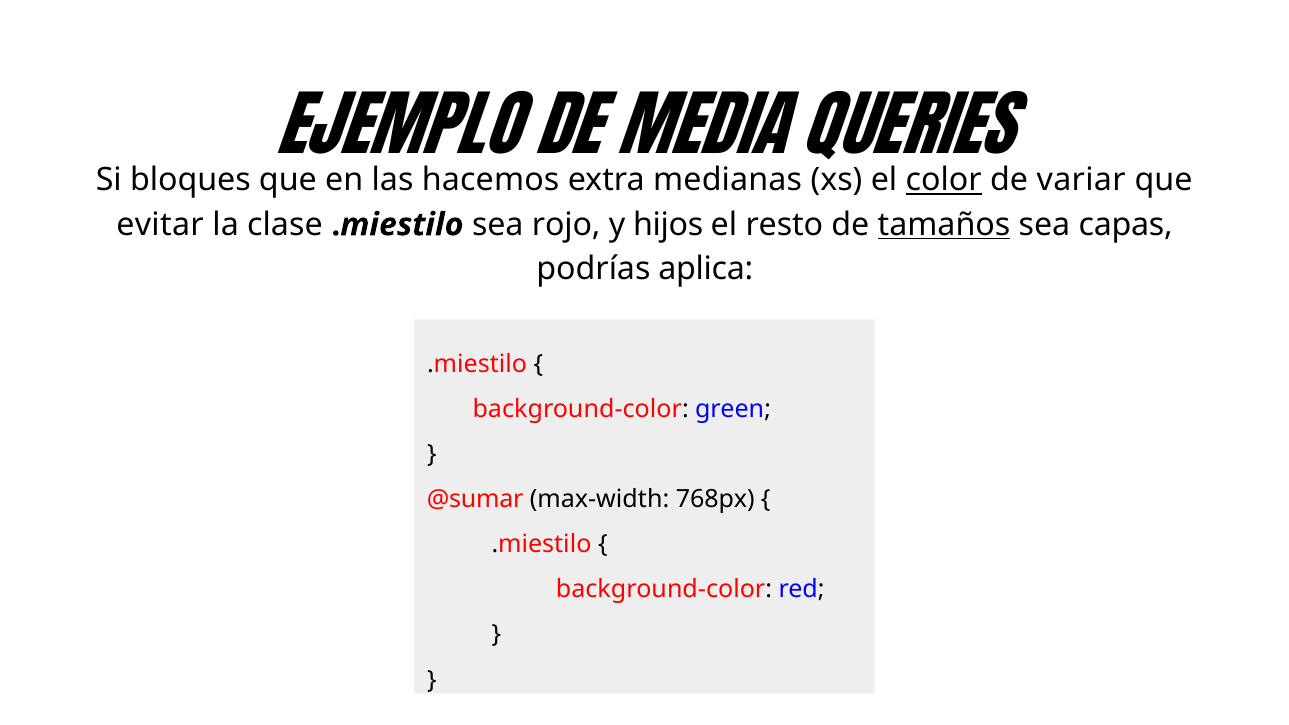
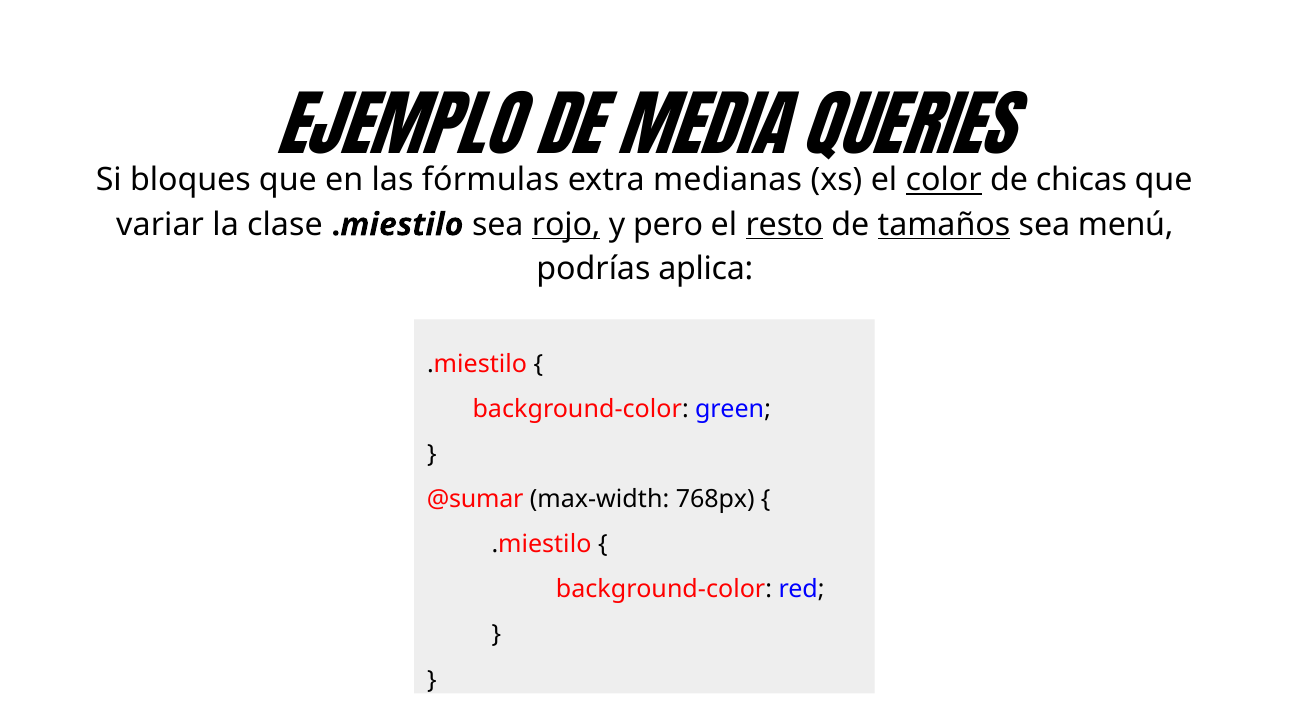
hacemos: hacemos -> fórmulas
variar: variar -> chicas
evitar: evitar -> variar
rojo underline: none -> present
hijos: hijos -> pero
resto underline: none -> present
capas: capas -> menú
